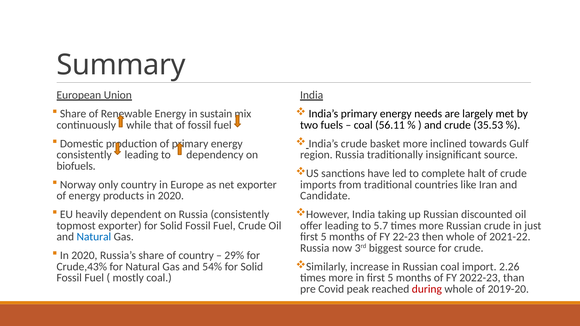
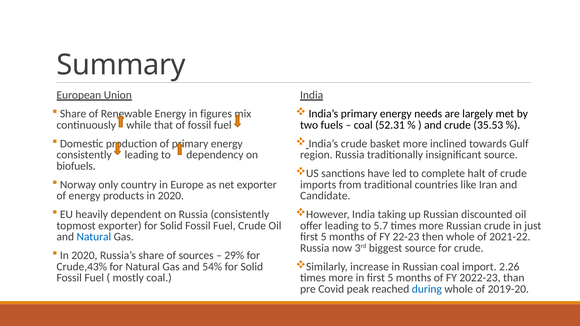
sustain: sustain -> figures
56.11: 56.11 -> 52.31
of country: country -> sources
during colour: red -> blue
